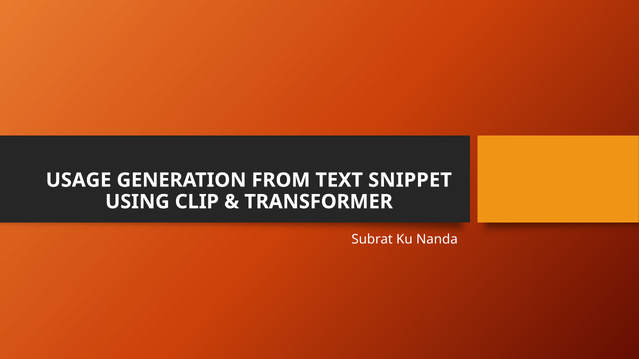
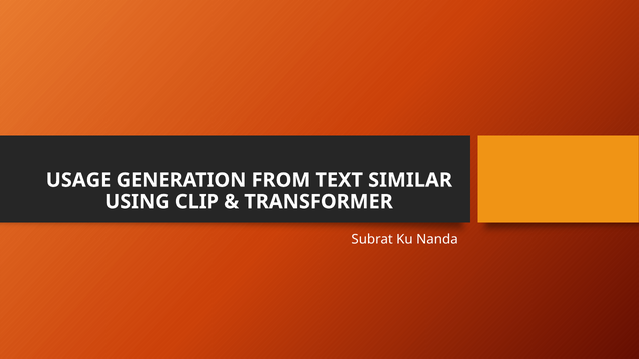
SNIPPET: SNIPPET -> SIMILAR
